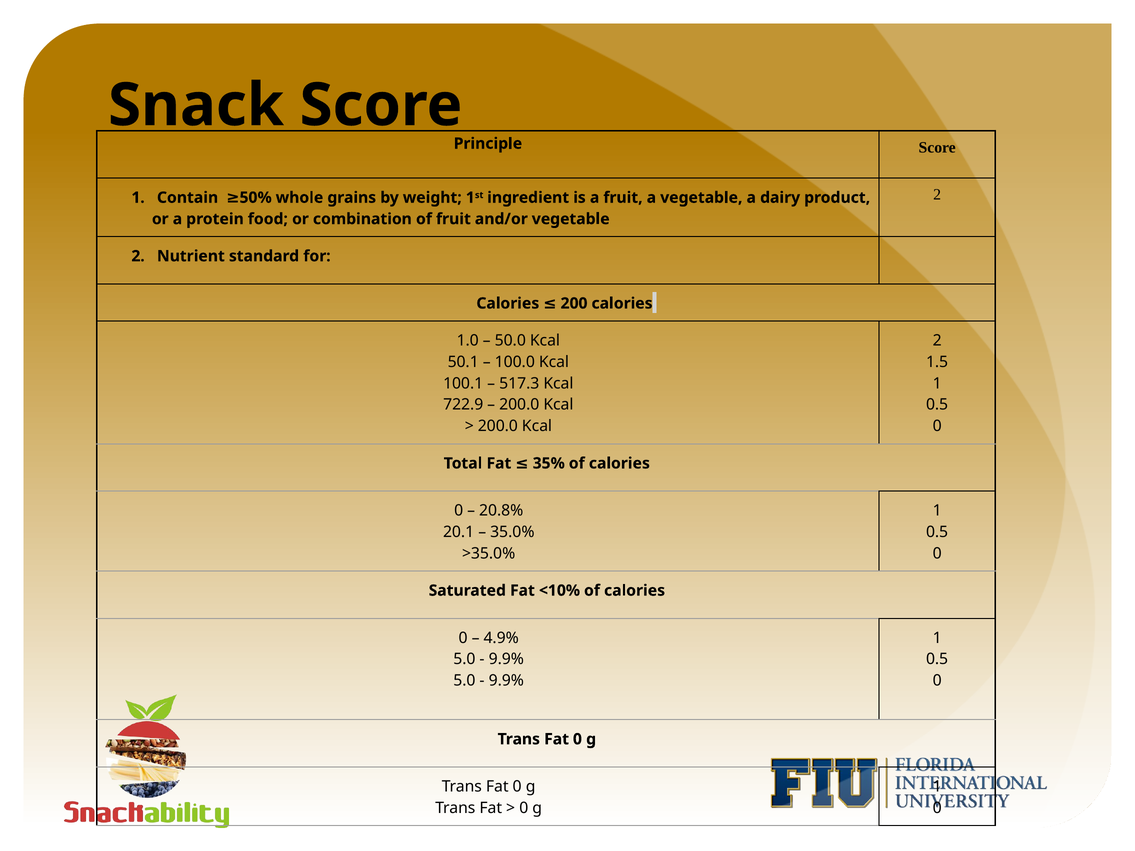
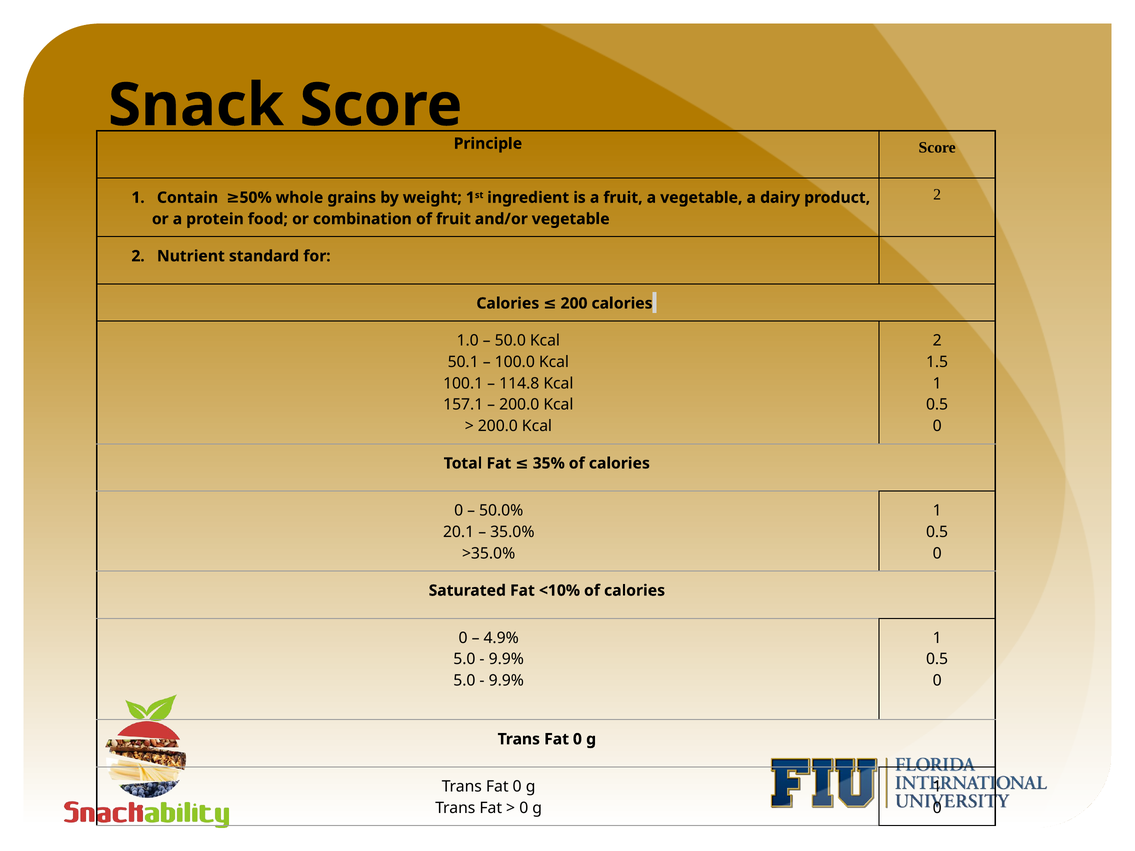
517.3: 517.3 -> 114.8
722.9: 722.9 -> 157.1
20.8%: 20.8% -> 50.0%
